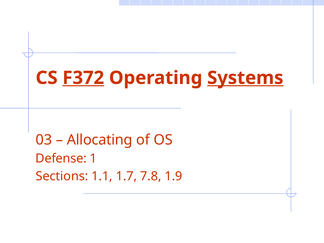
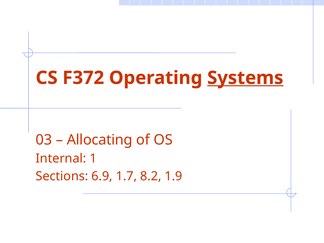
F372 underline: present -> none
Defense: Defense -> Internal
1.1: 1.1 -> 6.9
7.8: 7.8 -> 8.2
